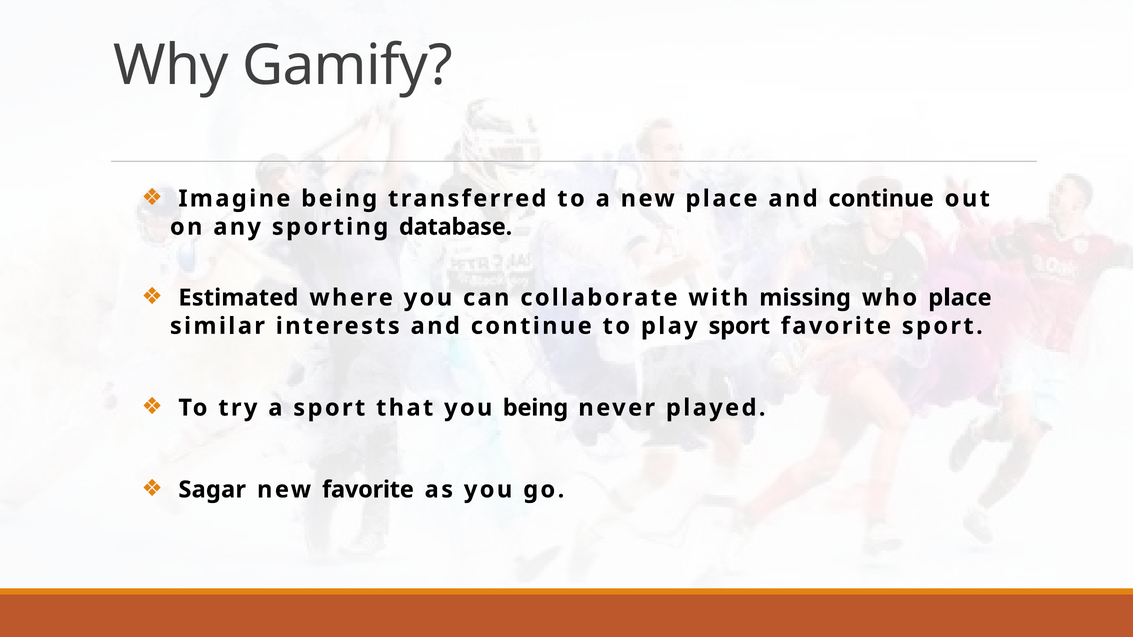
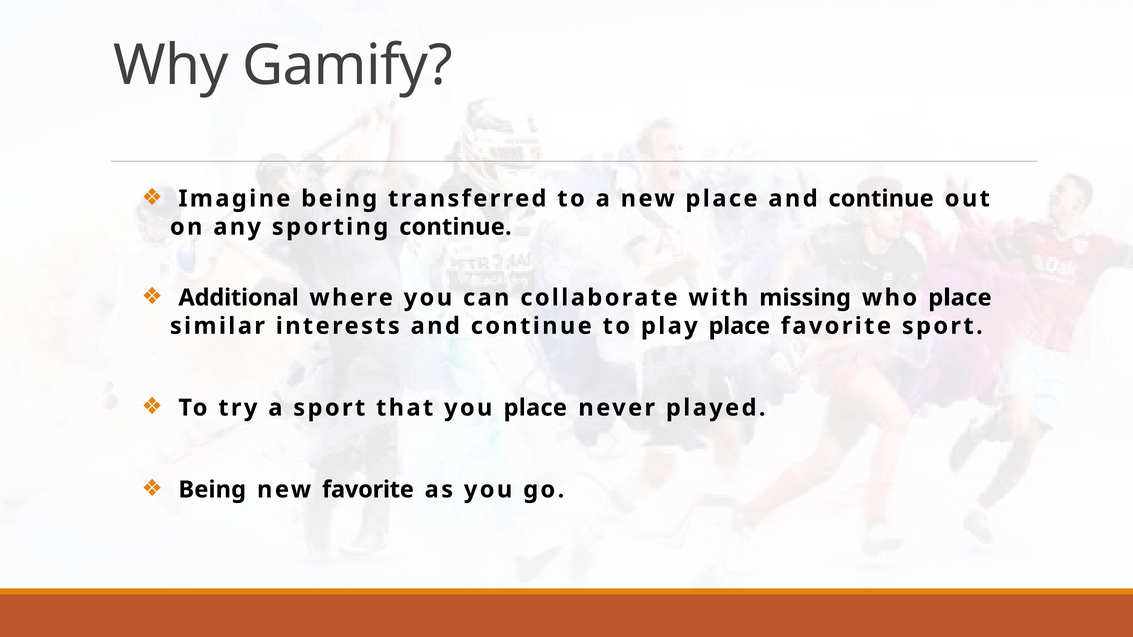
sporting database: database -> continue
Estimated: Estimated -> Additional
play sport: sport -> place
you being: being -> place
Sagar at (212, 490): Sagar -> Being
